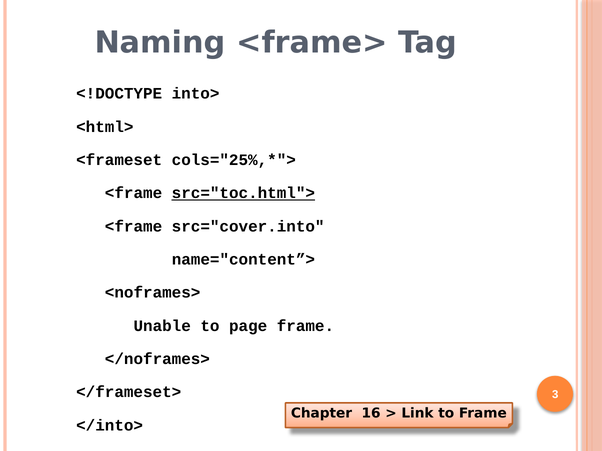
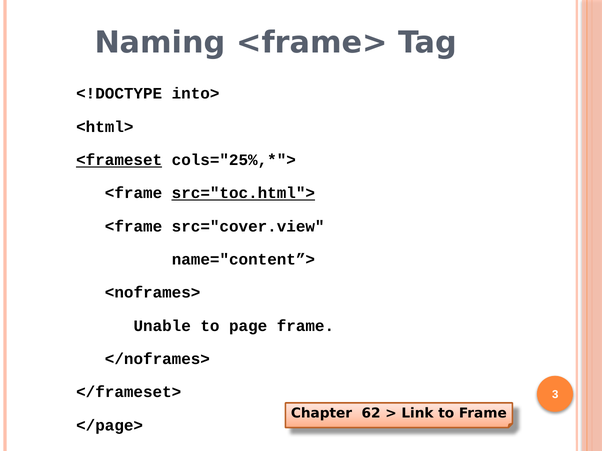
<frameset underline: none -> present
src="cover.into: src="cover.into -> src="cover.view
16: 16 -> 62
</into>: </into> -> </page>
